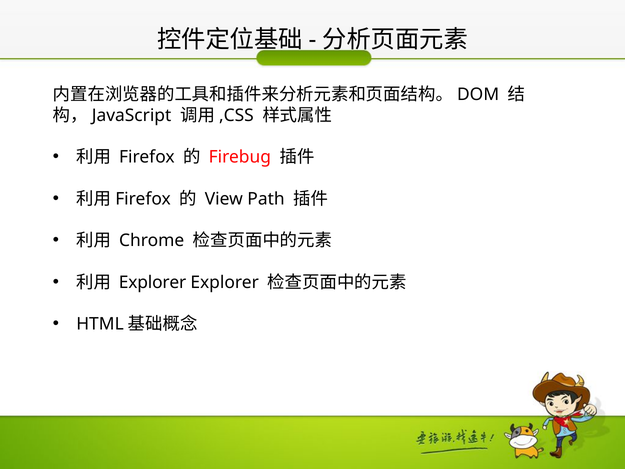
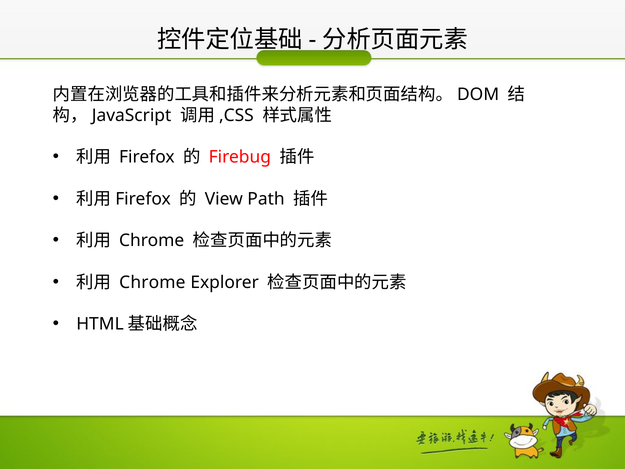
Explorer at (153, 282): Explorer -> Chrome
